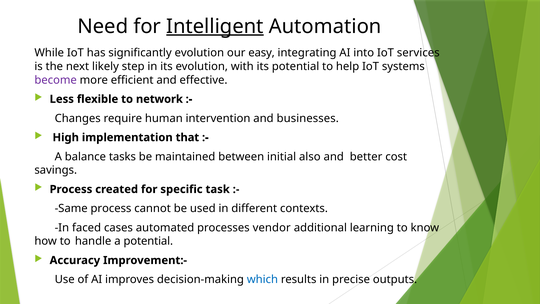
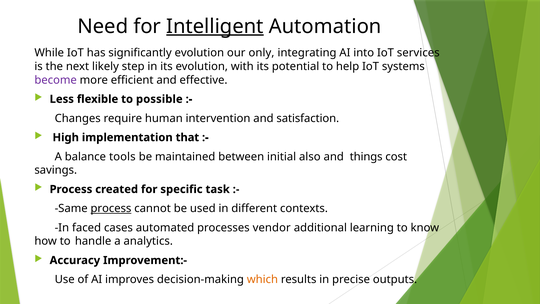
easy: easy -> only
network: network -> possible
businesses: businesses -> satisfaction
tasks: tasks -> tools
better: better -> things
process at (111, 208) underline: none -> present
a potential: potential -> analytics
which colour: blue -> orange
